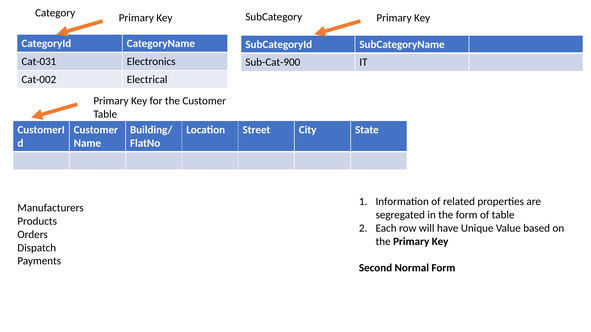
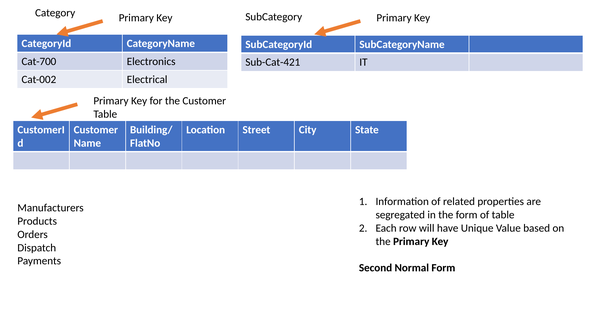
Cat-031: Cat-031 -> Cat-700
Sub-Cat-900: Sub-Cat-900 -> Sub-Cat-421
